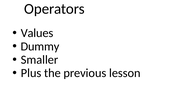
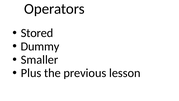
Values: Values -> Stored
